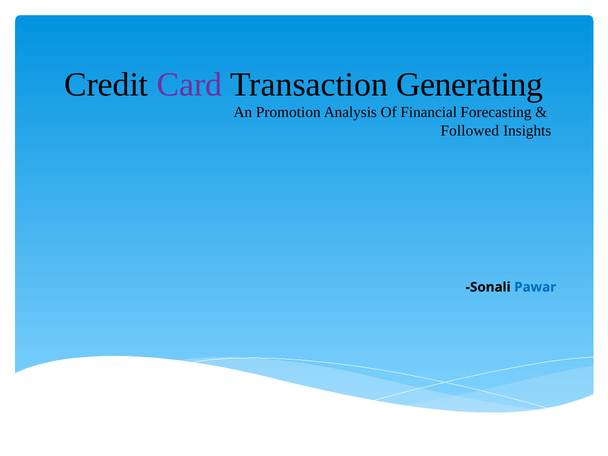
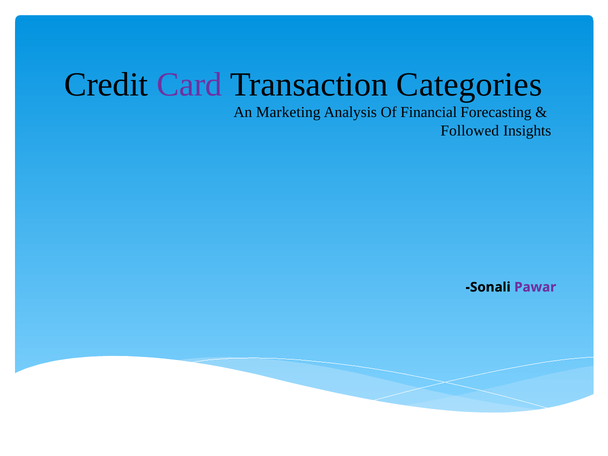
Generating: Generating -> Categories
Promotion: Promotion -> Marketing
Pawar colour: blue -> purple
